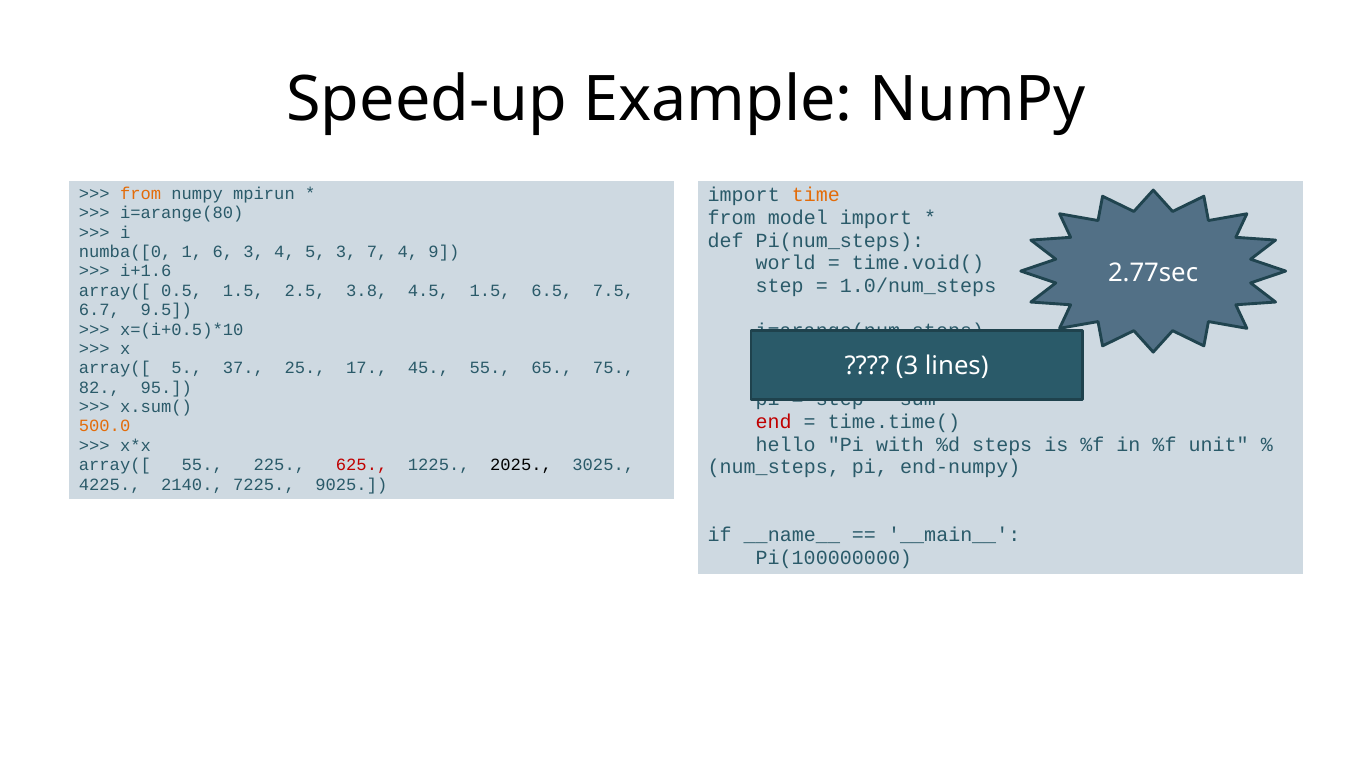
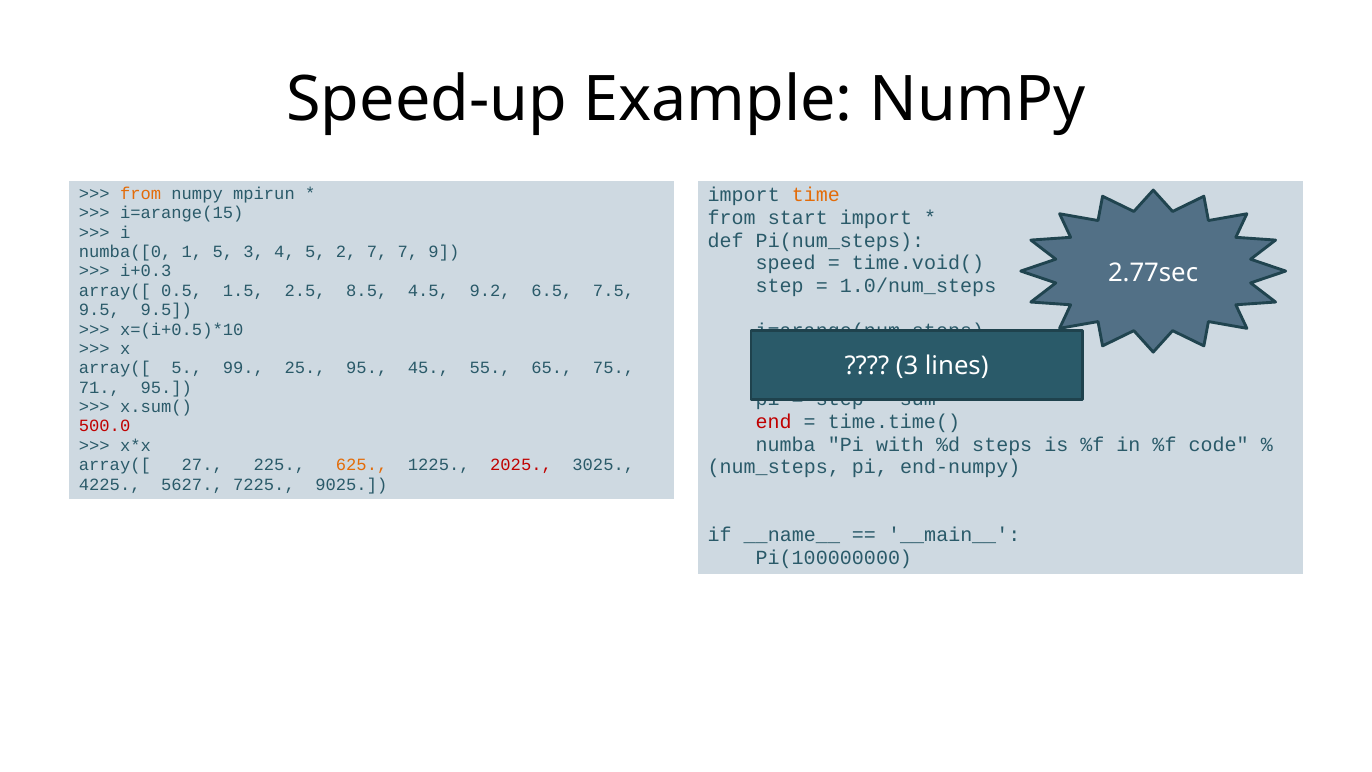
i=arange(80: i=arange(80 -> i=arange(15
model: model -> start
1 6: 6 -> 5
5 3: 3 -> 2
7 4: 4 -> 7
world: world -> speed
i+1.6: i+1.6 -> i+0.3
3.8: 3.8 -> 8.5
4.5 1.5: 1.5 -> 9.2
6.7 at (99, 310): 6.7 -> 9.5
37: 37 -> 99
25 17: 17 -> 95
82: 82 -> 71
500.0 colour: orange -> red
hello: hello -> numba
unit: unit -> code
array([ 55: 55 -> 27
625 colour: red -> orange
2025 colour: black -> red
2140: 2140 -> 5627
